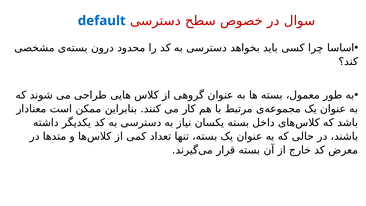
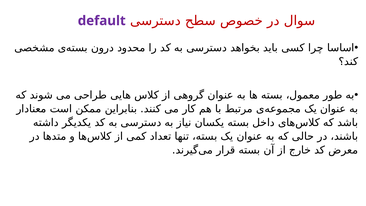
default colour: blue -> purple
